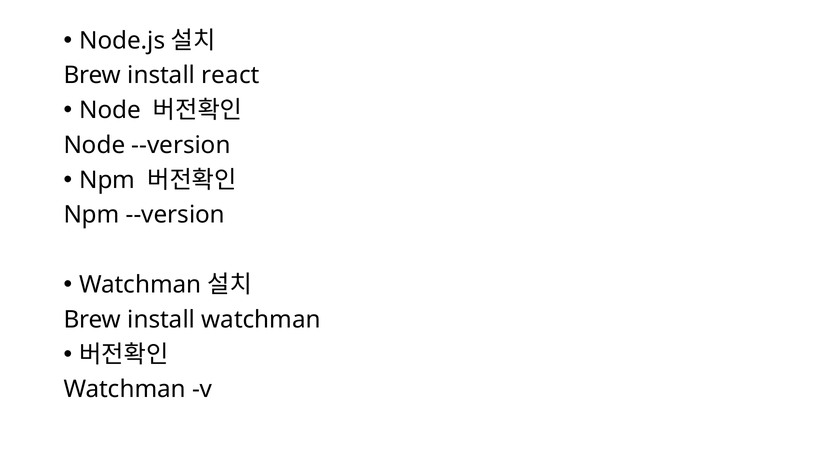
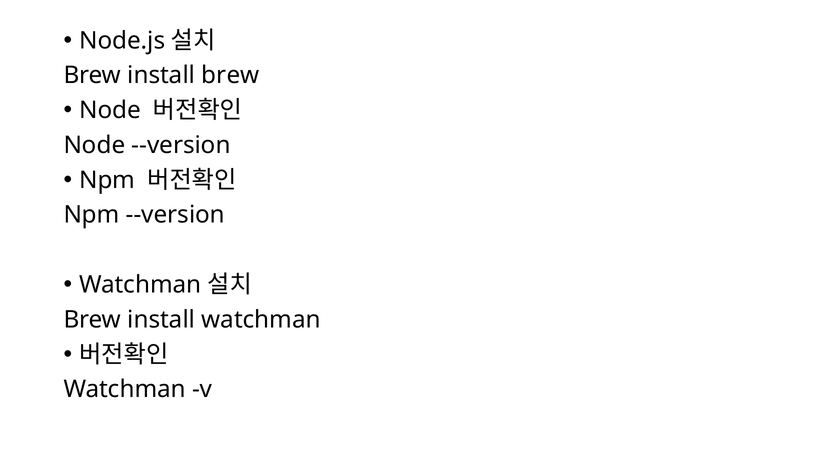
install react: react -> brew
